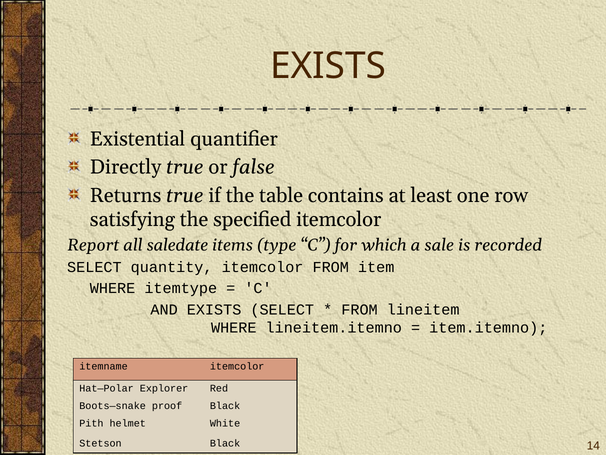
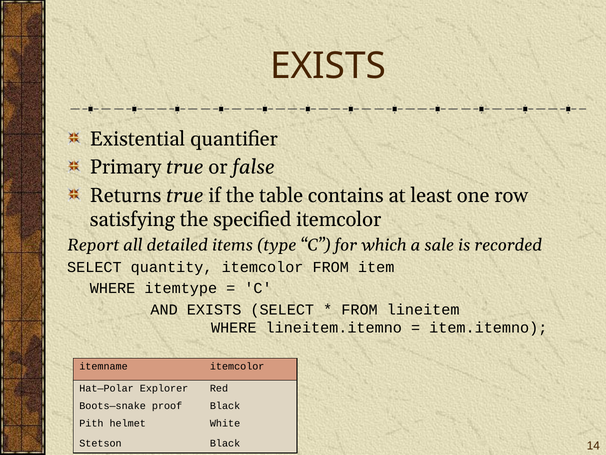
Directly: Directly -> Primary
saledate: saledate -> detailed
